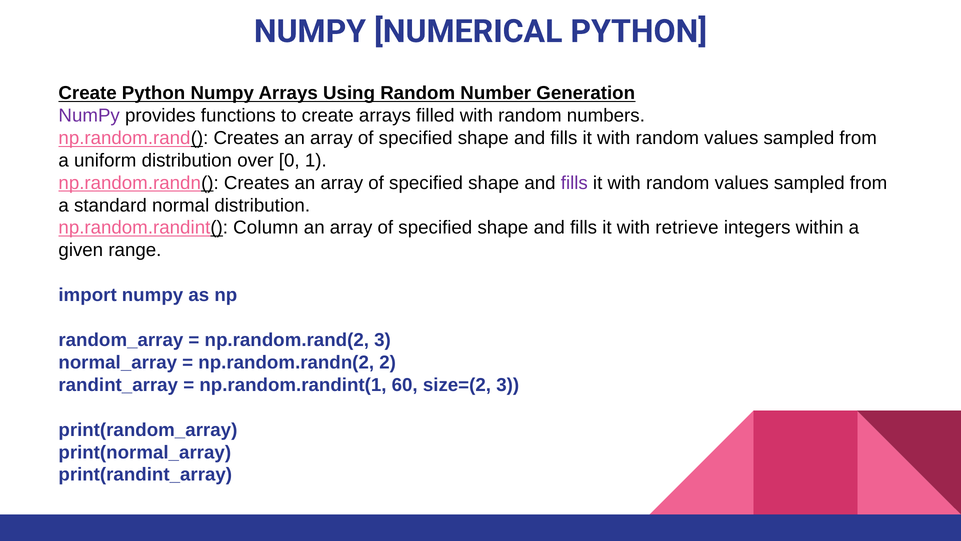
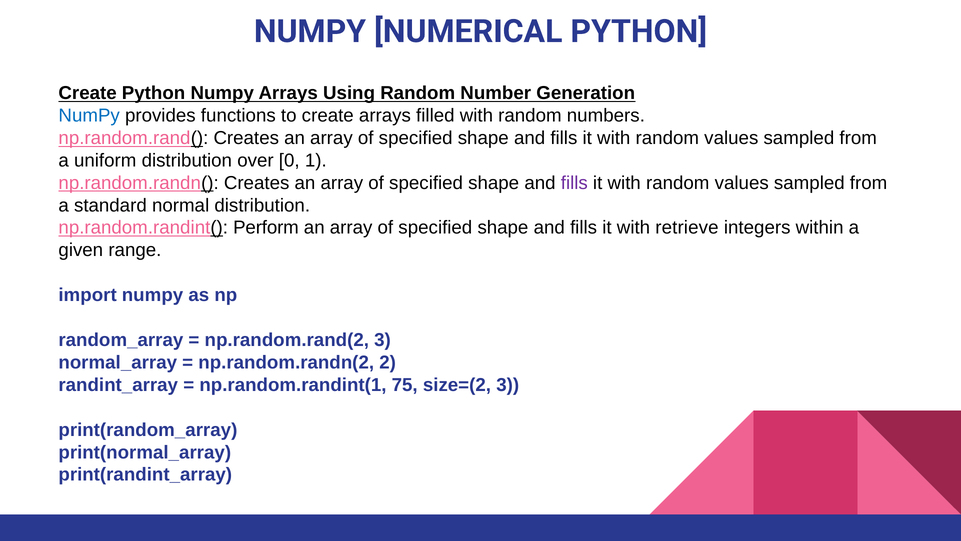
NumPy at (89, 115) colour: purple -> blue
Column: Column -> Perform
60: 60 -> 75
